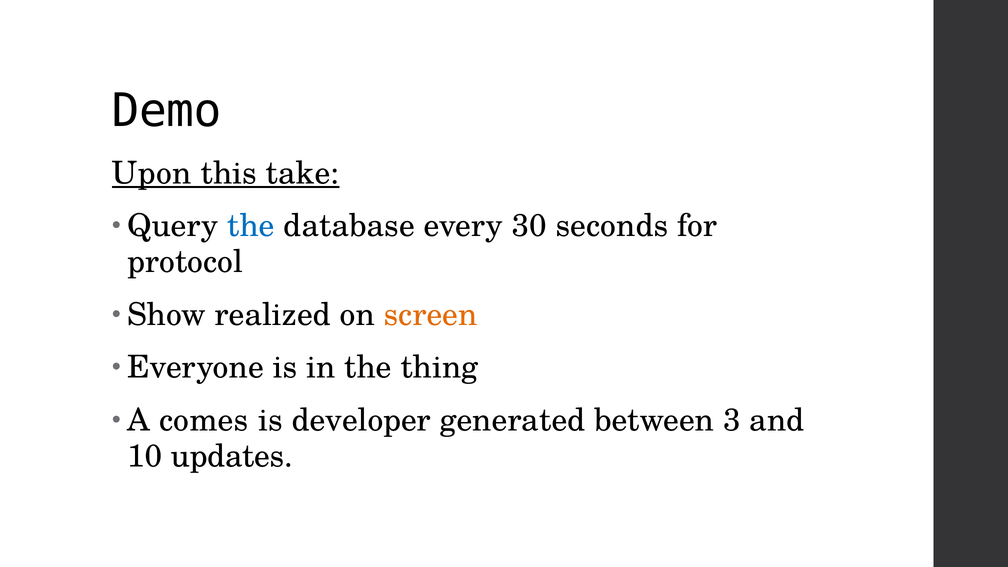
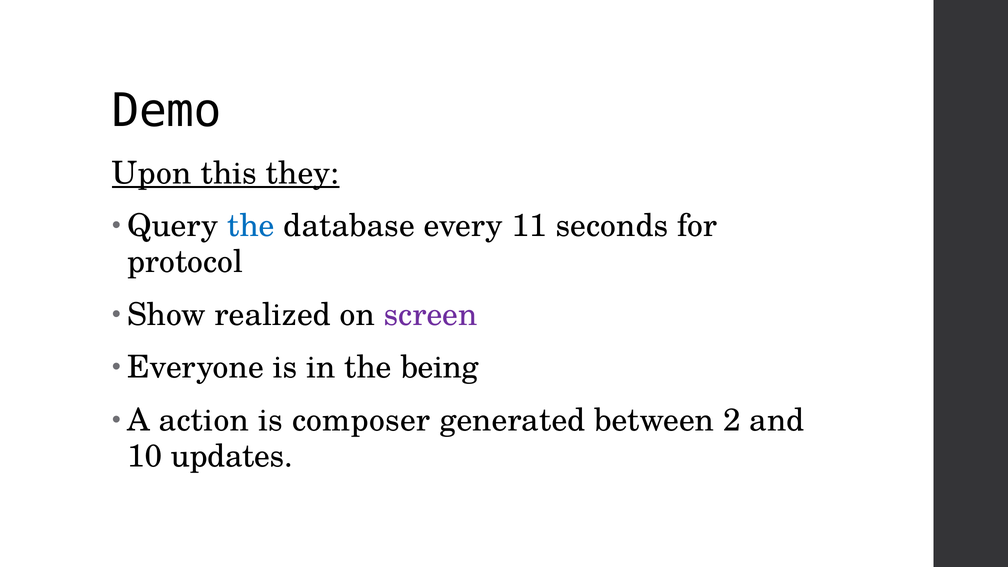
take: take -> they
30: 30 -> 11
screen colour: orange -> purple
thing: thing -> being
comes: comes -> action
developer: developer -> composer
3: 3 -> 2
